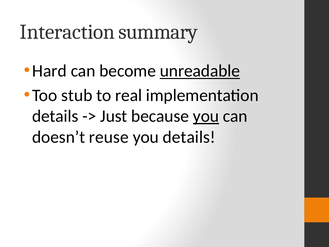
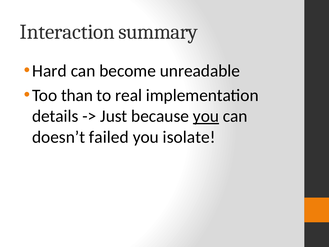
unreadable underline: present -> none
stub: stub -> than
reuse: reuse -> failed
you details: details -> isolate
